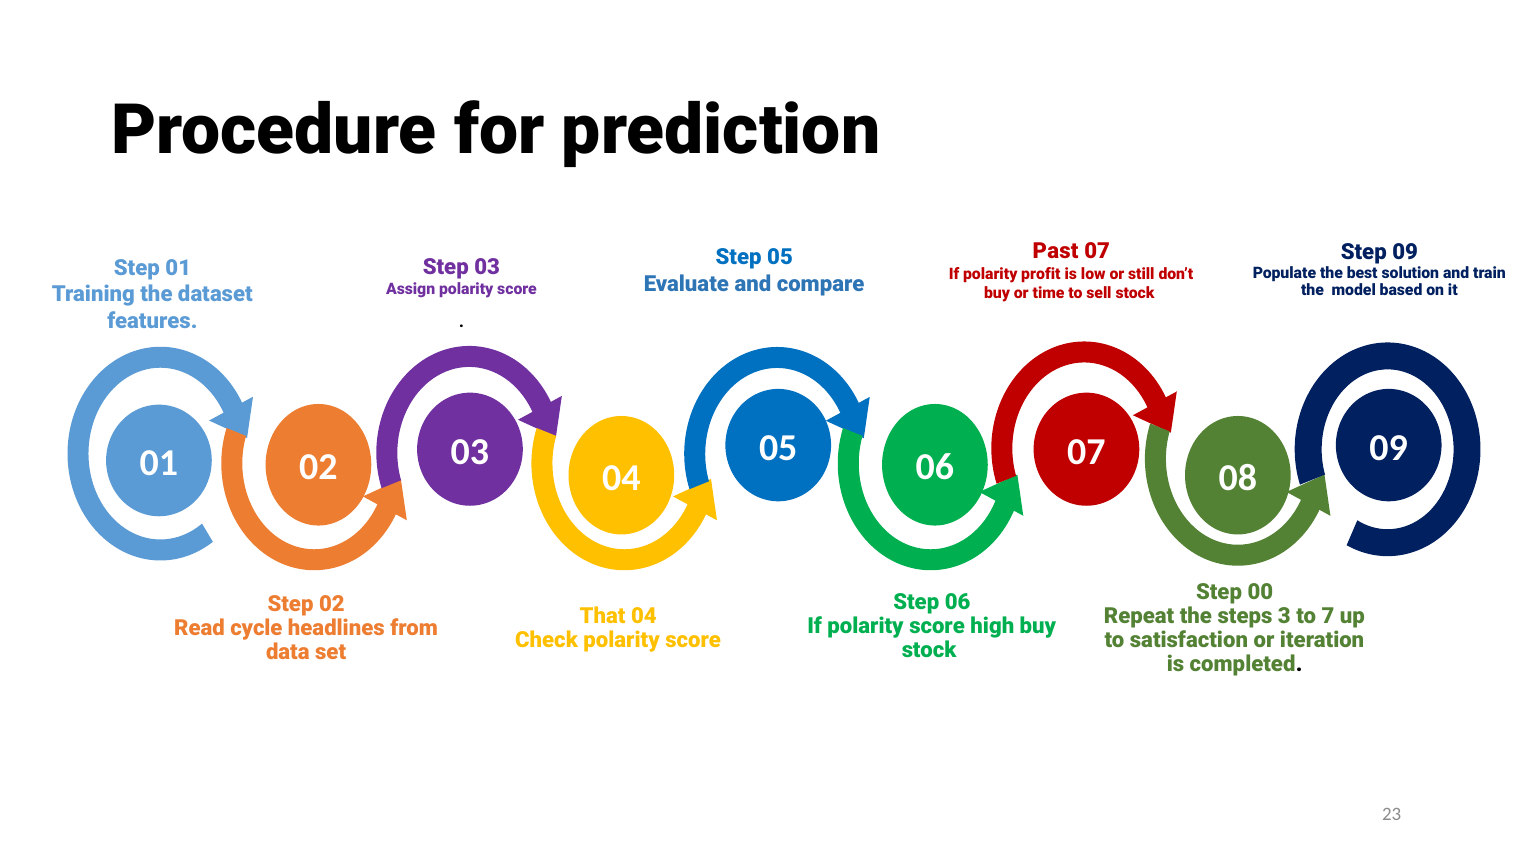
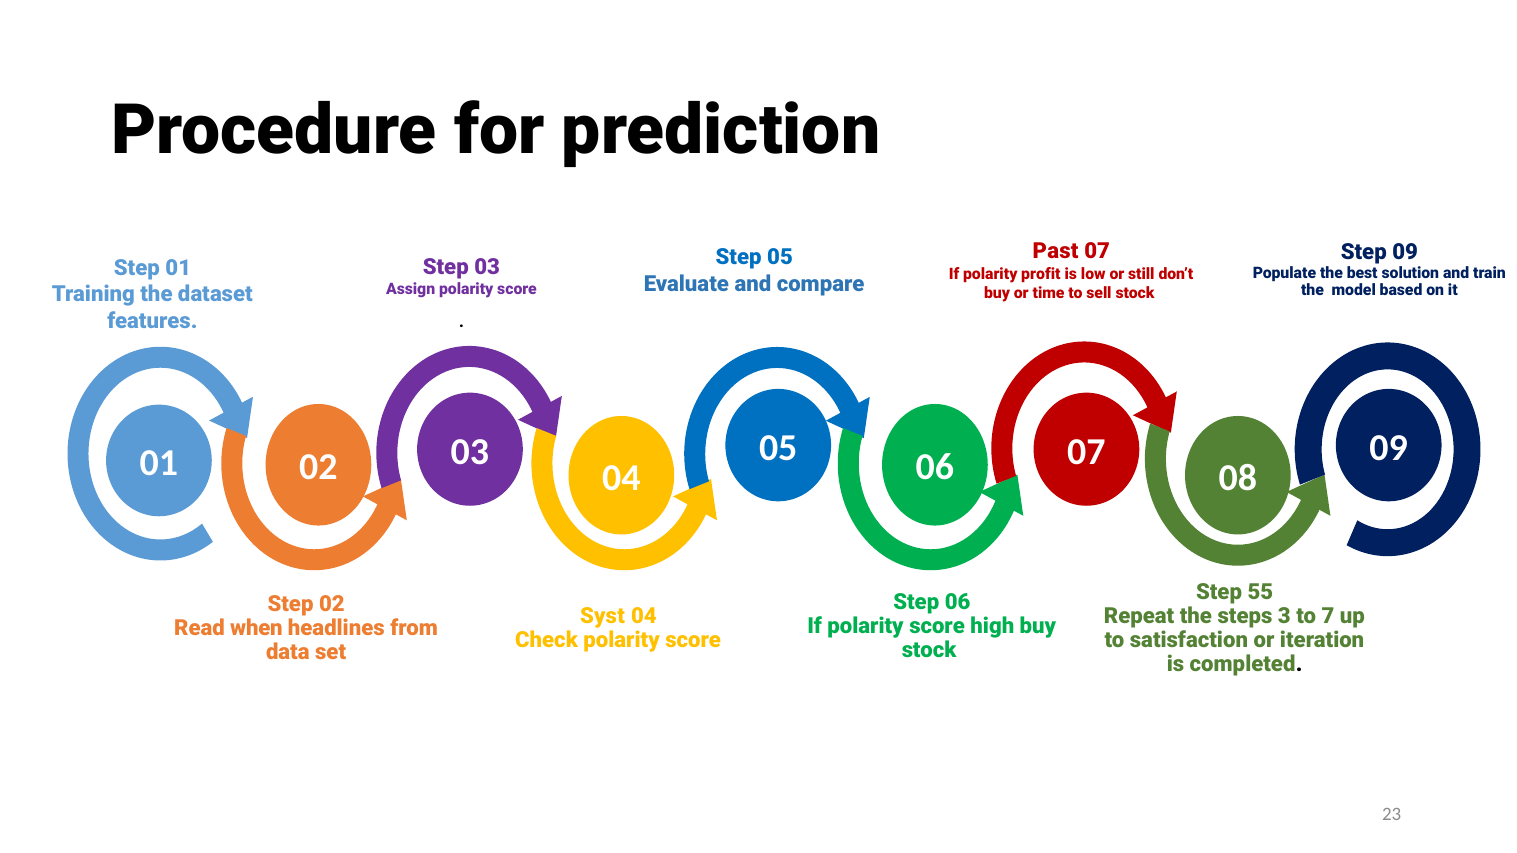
00: 00 -> 55
That: That -> Syst
cycle: cycle -> when
